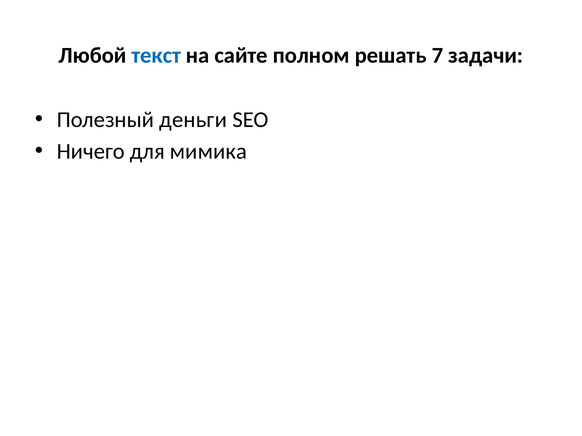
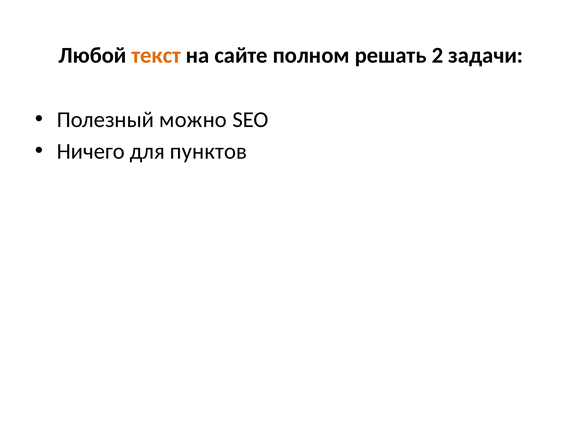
текст colour: blue -> orange
7: 7 -> 2
деньги: деньги -> можно
мимика: мимика -> пунктов
